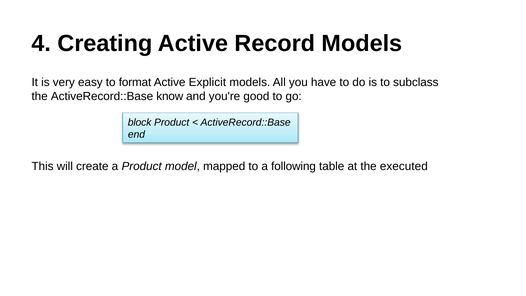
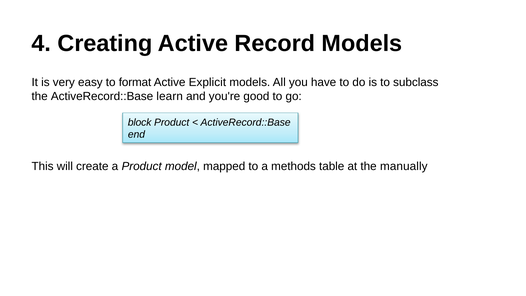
know: know -> learn
following: following -> methods
executed: executed -> manually
